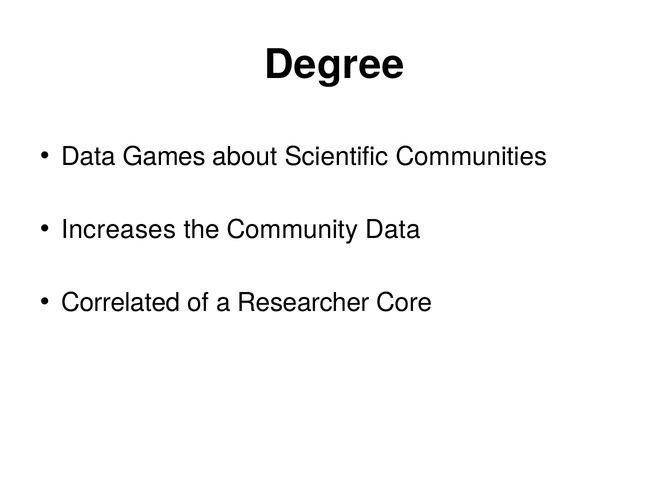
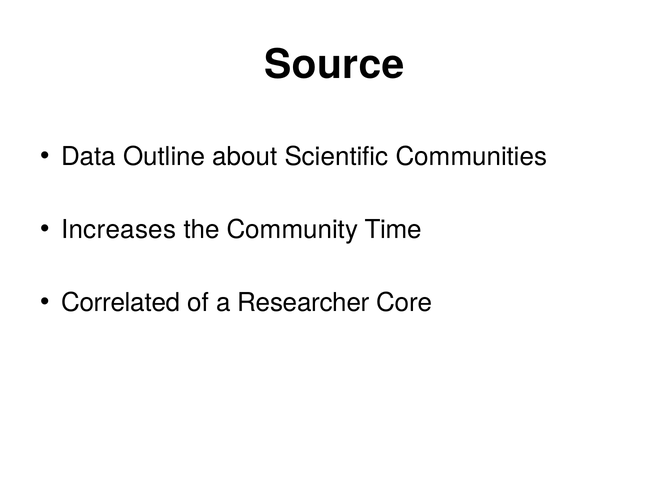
Degree: Degree -> Source
Games: Games -> Outline
Community Data: Data -> Time
